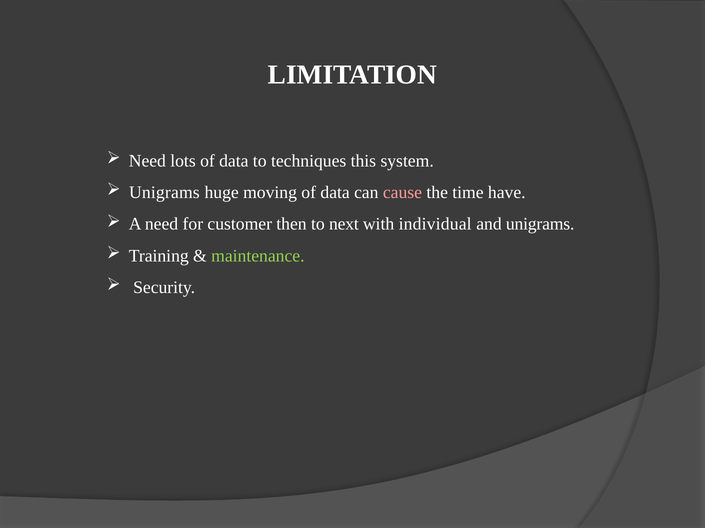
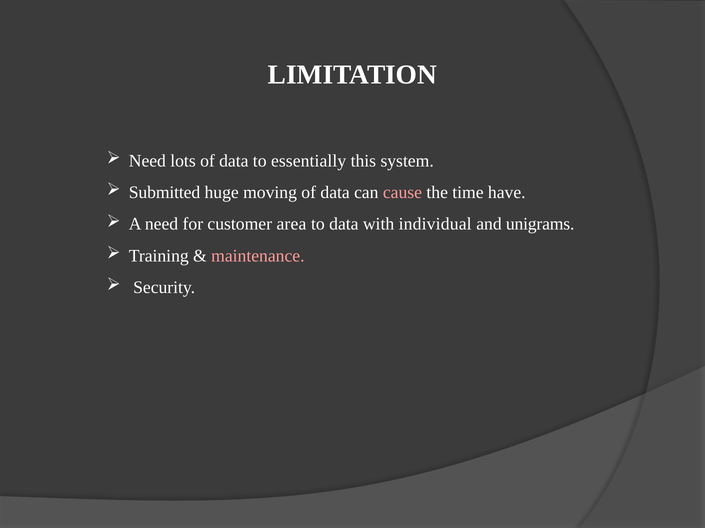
techniques: techniques -> essentially
Unigrams at (164, 193): Unigrams -> Submitted
then: then -> area
to next: next -> data
maintenance colour: light green -> pink
